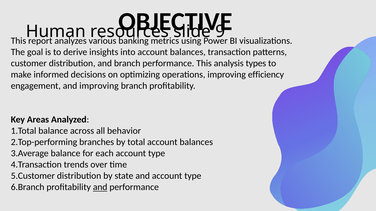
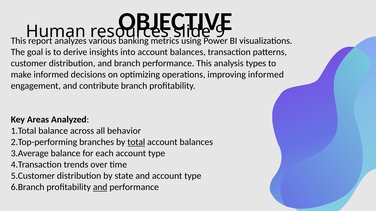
improving efficiency: efficiency -> informed
and improving: improving -> contribute
total underline: none -> present
